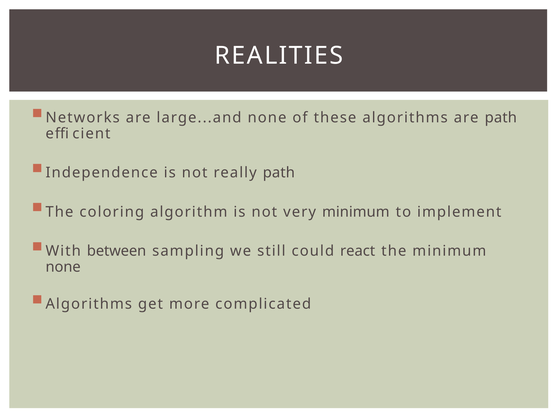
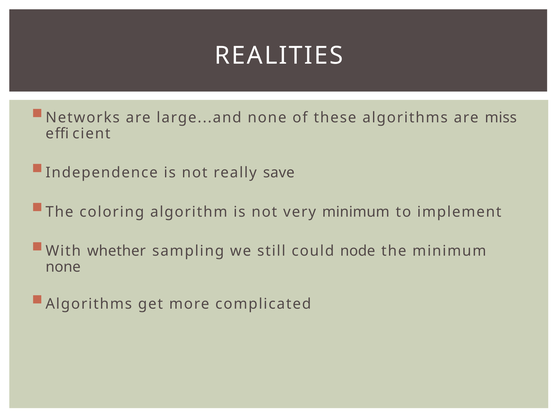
are path: path -> miss
really path: path -> save
between: between -> whether
react: react -> node
